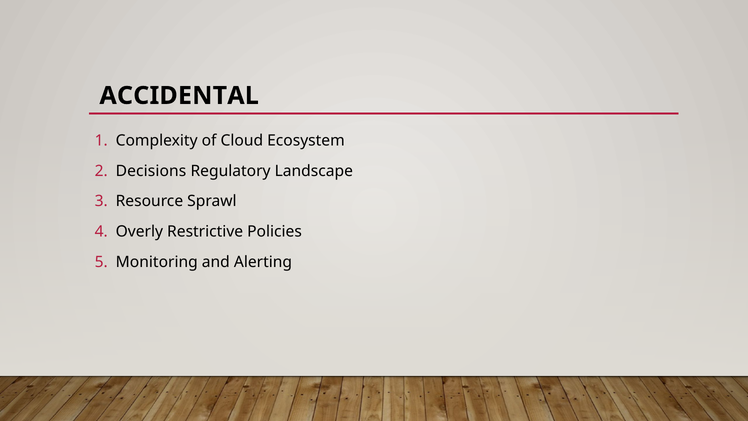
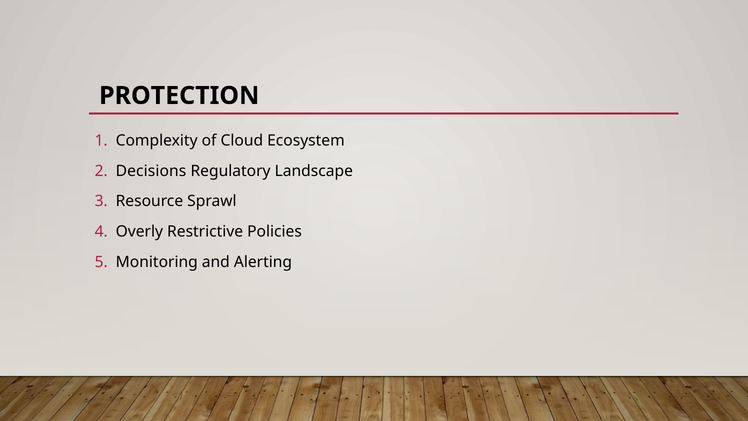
ACCIDENTAL: ACCIDENTAL -> PROTECTION
